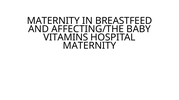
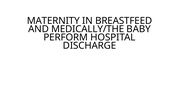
AFFECTING/THE: AFFECTING/THE -> MEDICALLY/THE
VITAMINS: VITAMINS -> PERFORM
MATERNITY at (89, 46): MATERNITY -> DISCHARGE
